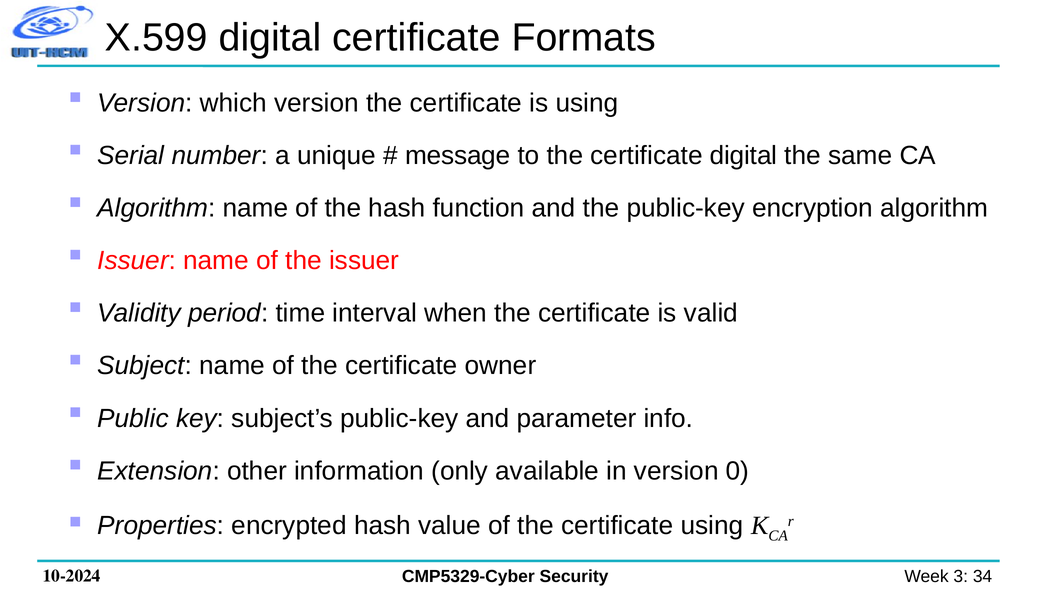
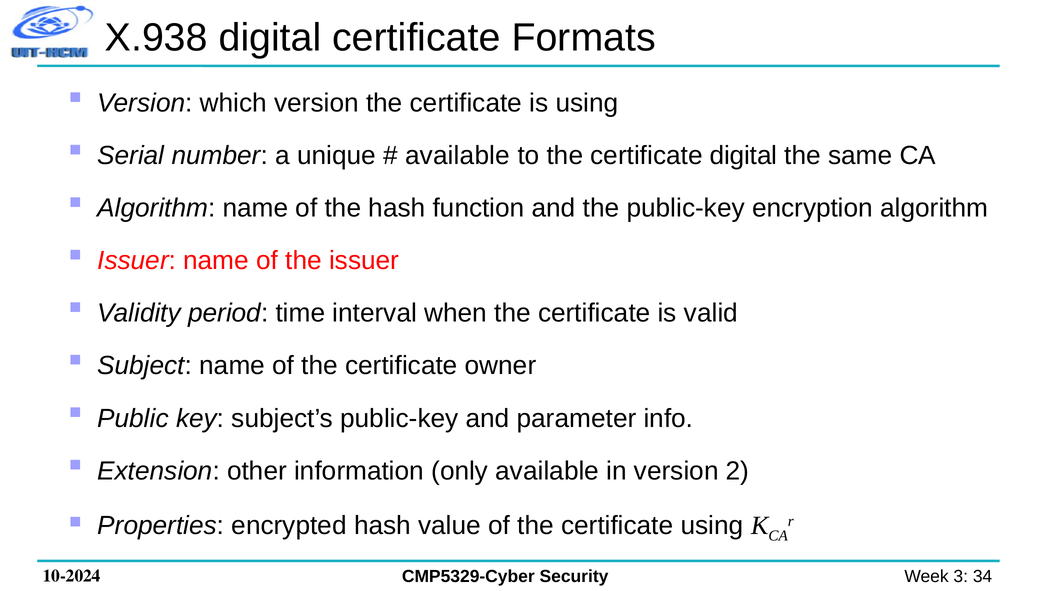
X.599: X.599 -> X.938
message at (458, 156): message -> available
0: 0 -> 2
